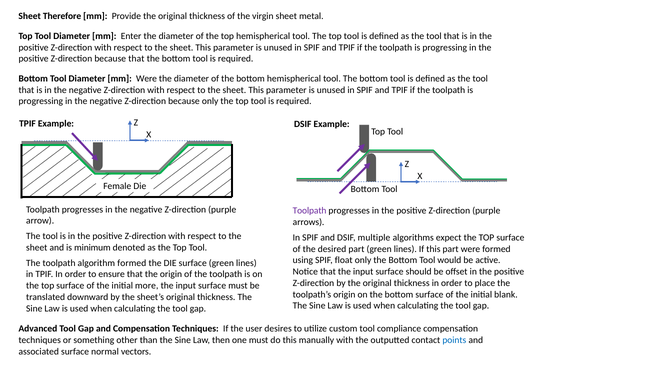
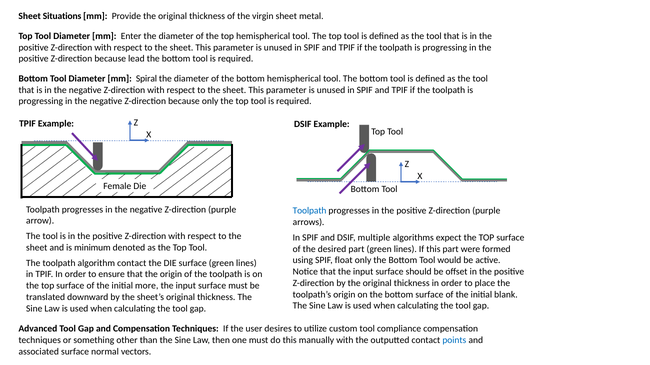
Therefore: Therefore -> Situations
because that: that -> lead
mm Were: Were -> Spiral
Toolpath at (310, 211) colour: purple -> blue
algorithm formed: formed -> contact
